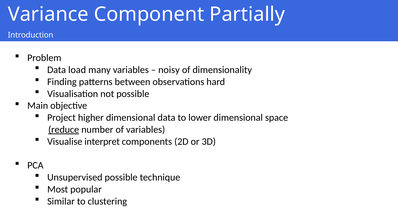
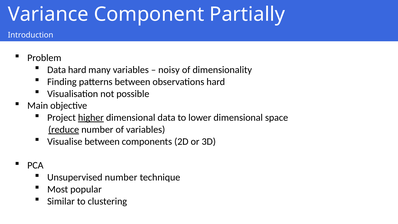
Data load: load -> hard
higher underline: none -> present
Visualise interpret: interpret -> between
Unsupervised possible: possible -> number
